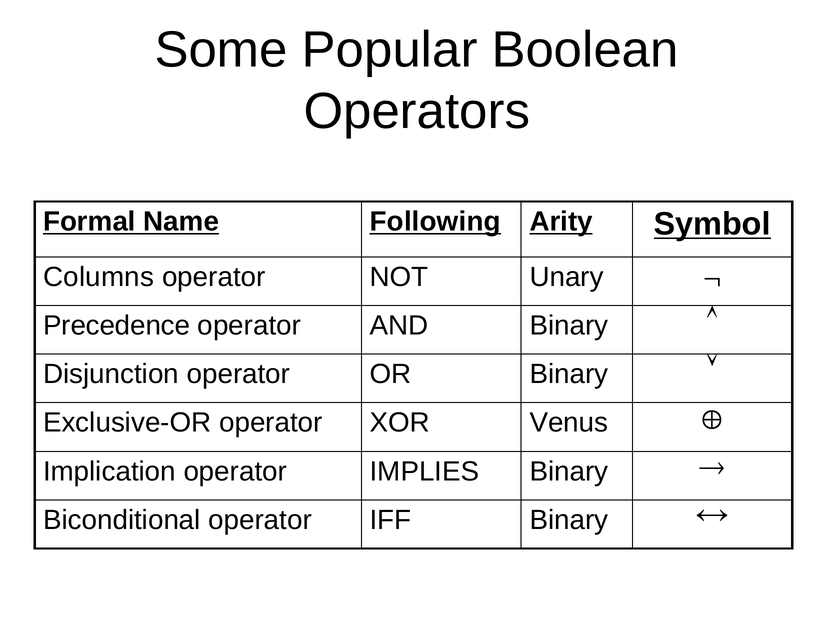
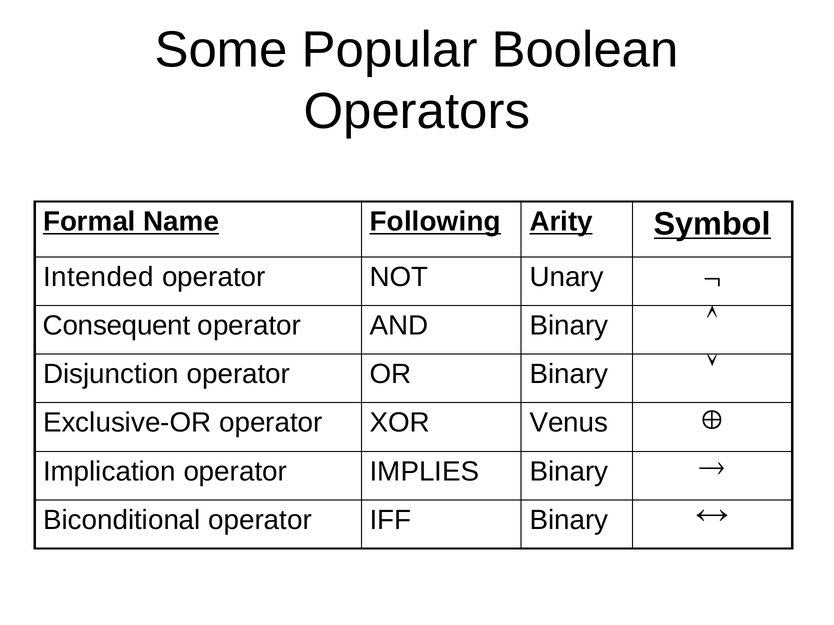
Columns: Columns -> Intended
Precedence: Precedence -> Consequent
